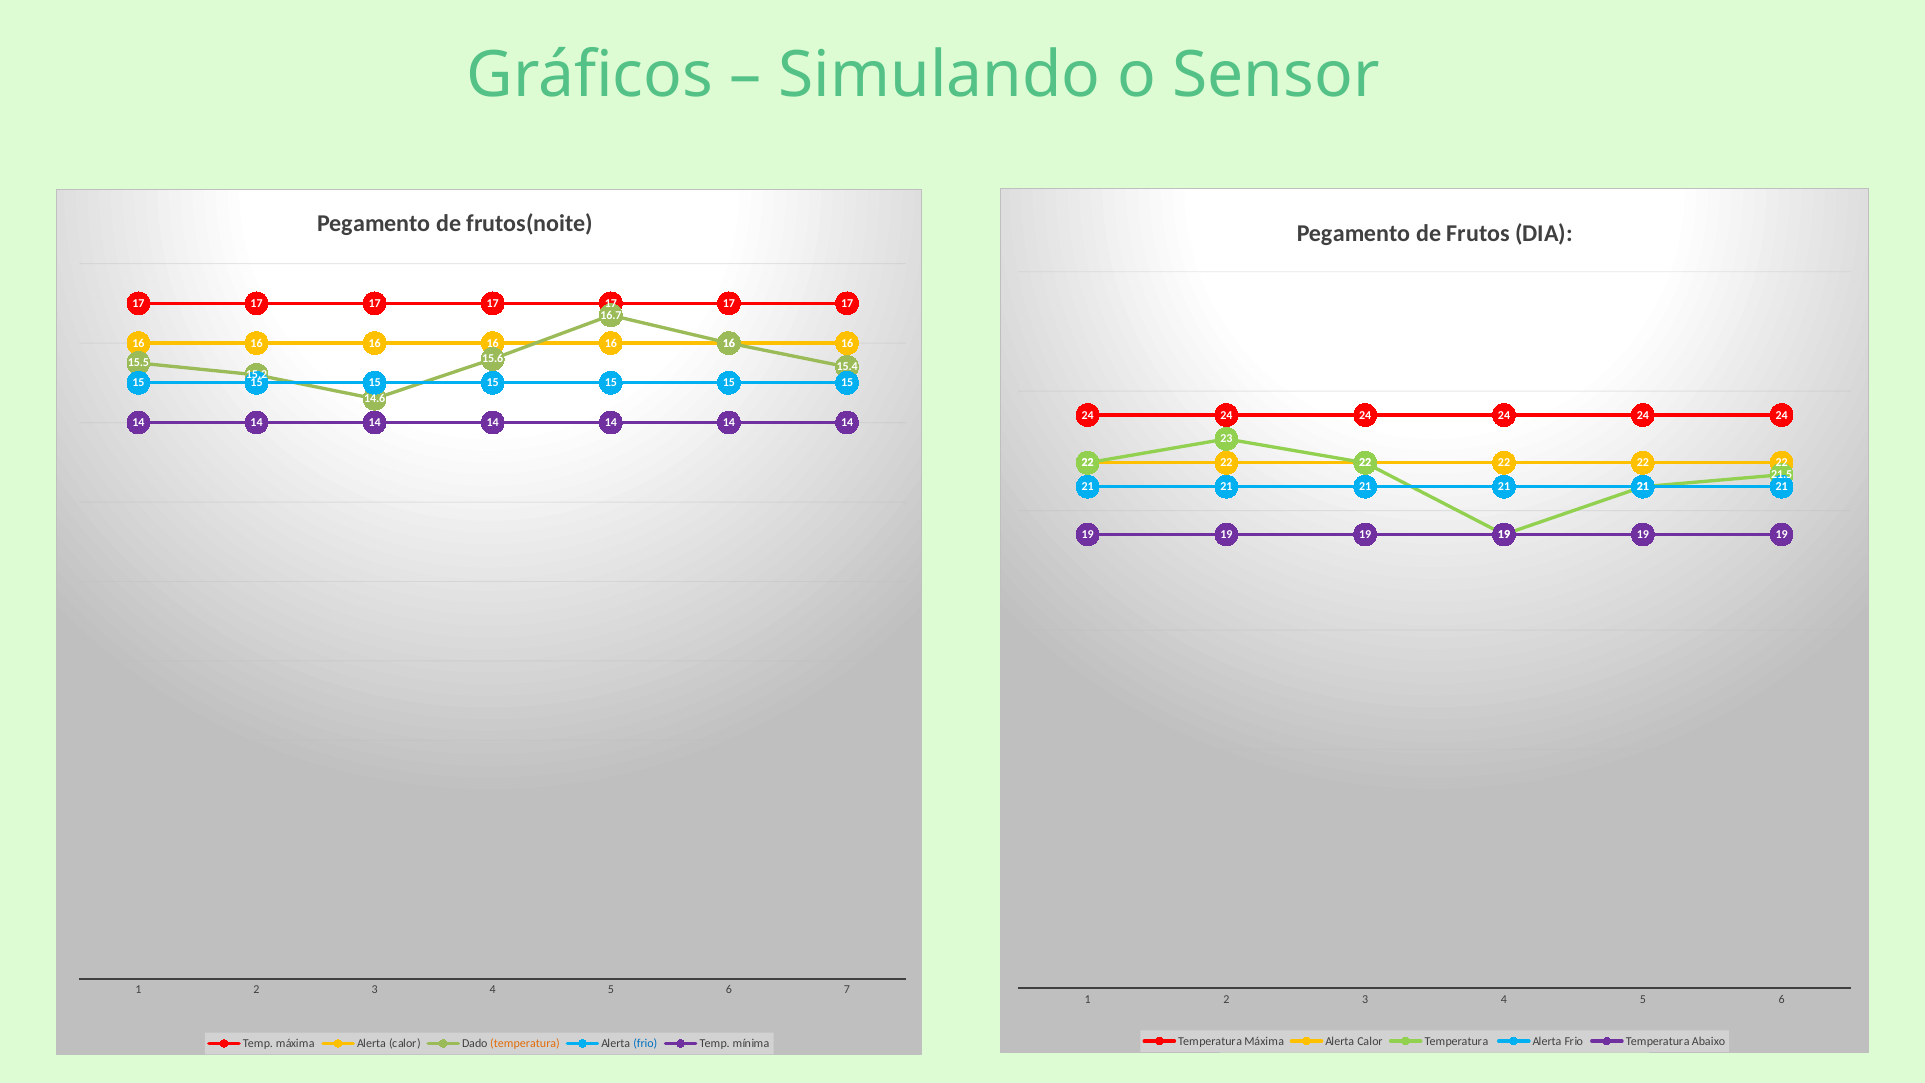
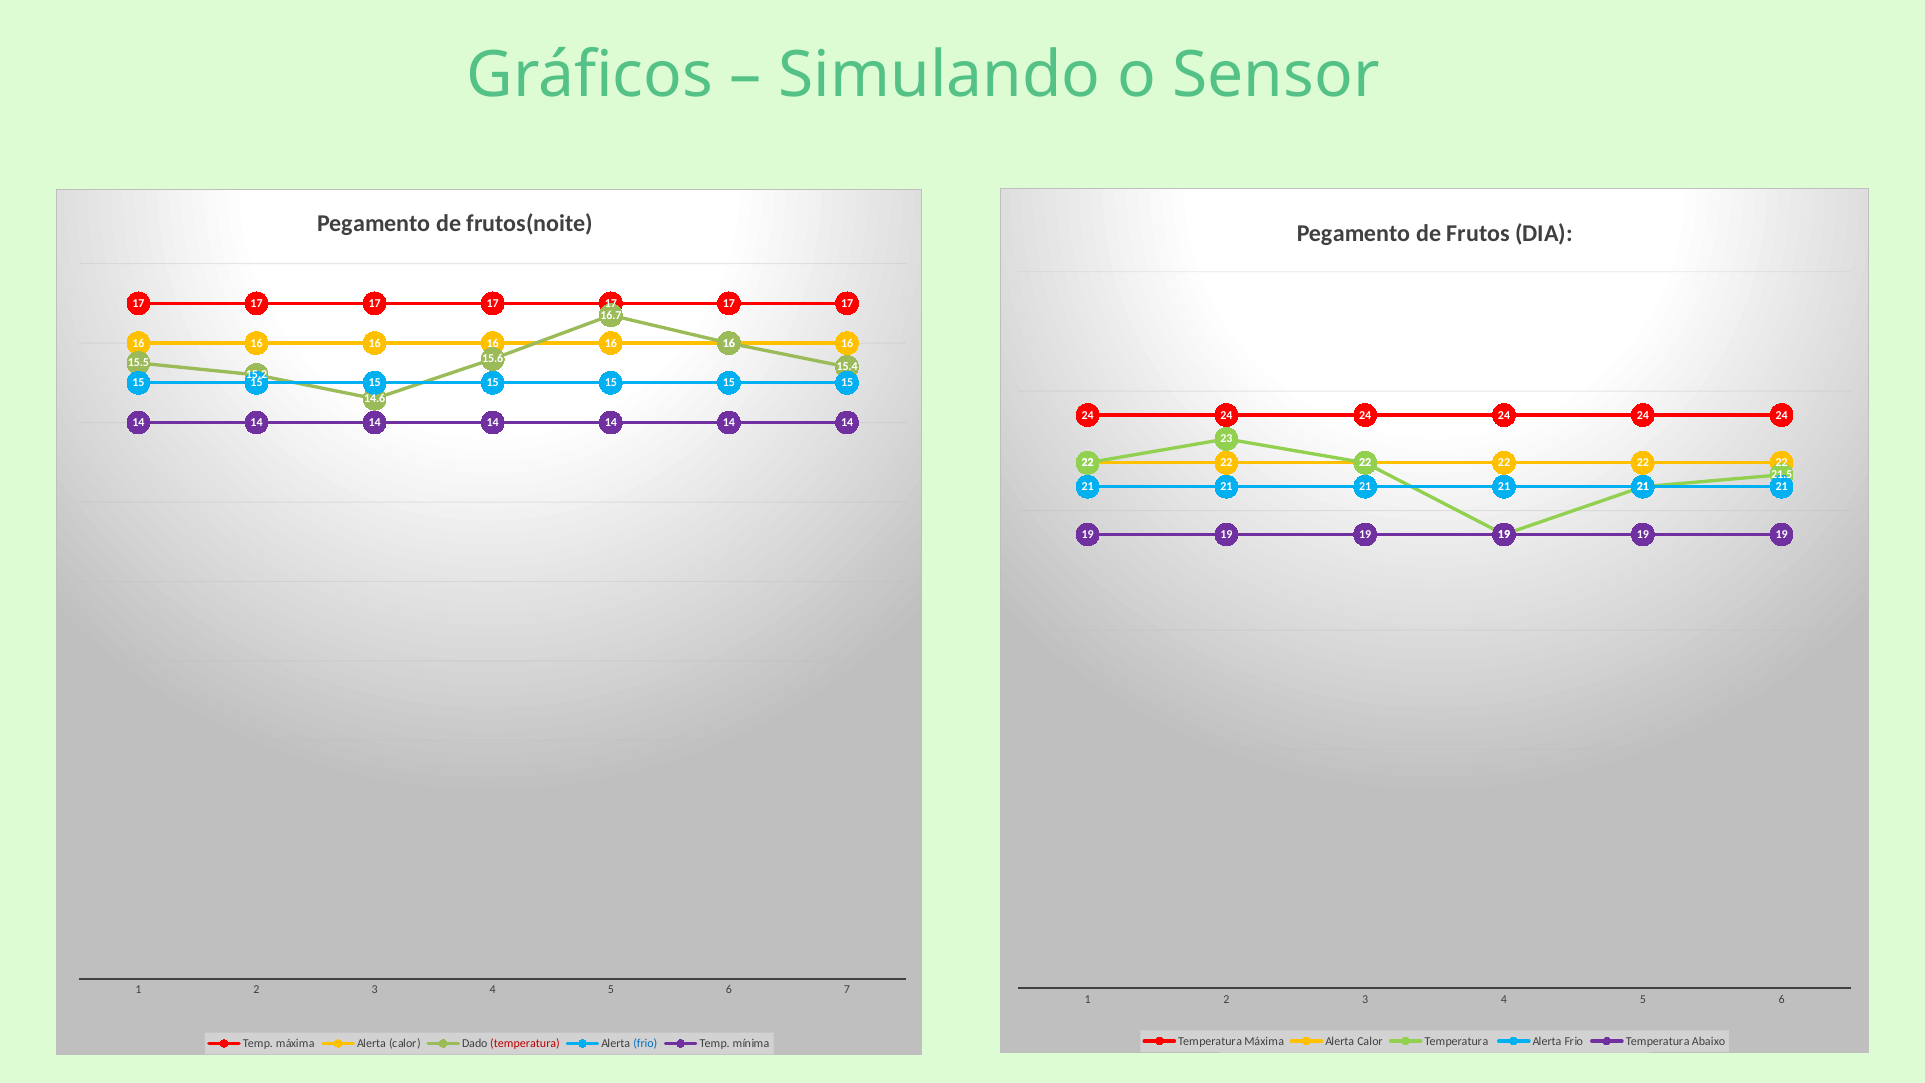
temperatura at (525, 1043) colour: orange -> red
